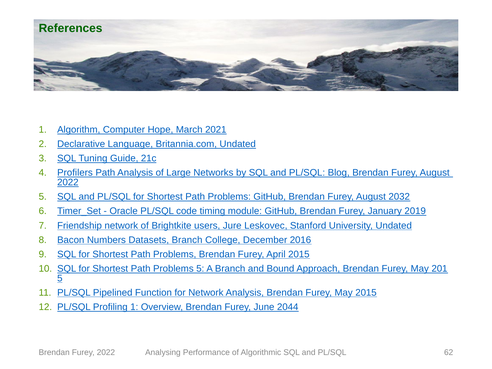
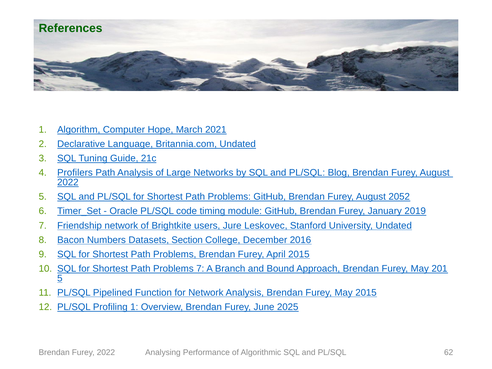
2032: 2032 -> 2052
Datasets Branch: Branch -> Section
Problems 5: 5 -> 7
2044: 2044 -> 2025
